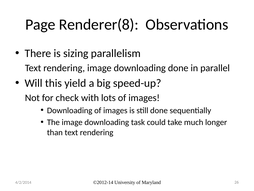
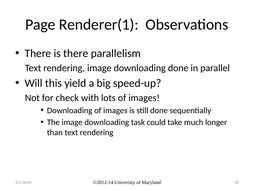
Renderer(8: Renderer(8 -> Renderer(1
is sizing: sizing -> there
